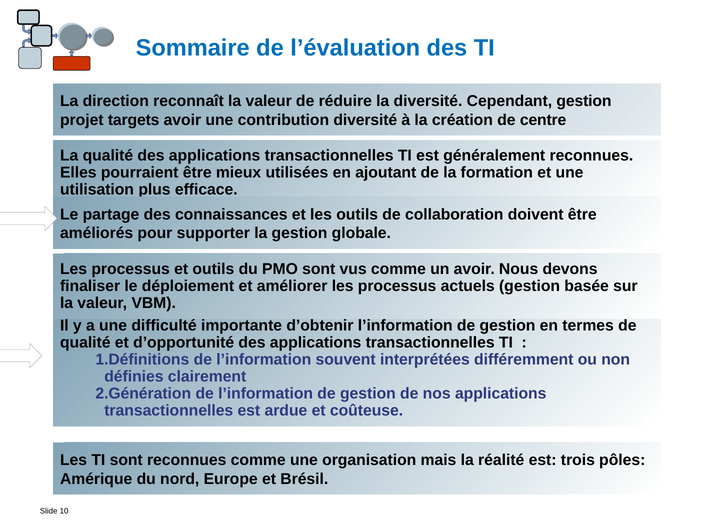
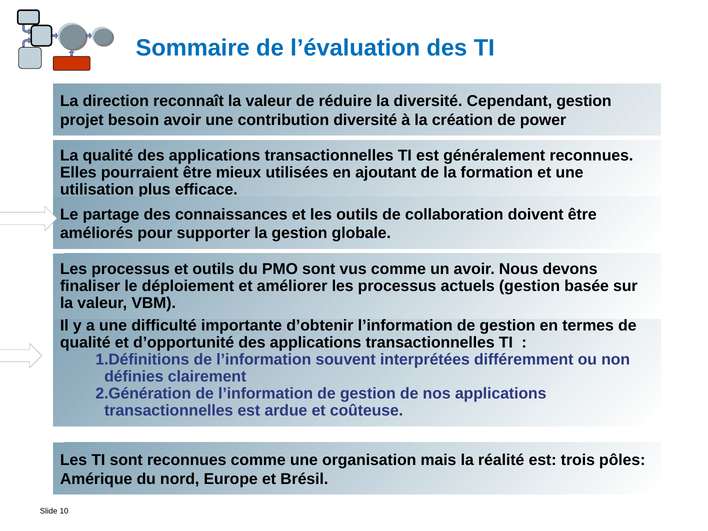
targets: targets -> besoin
centre: centre -> power
